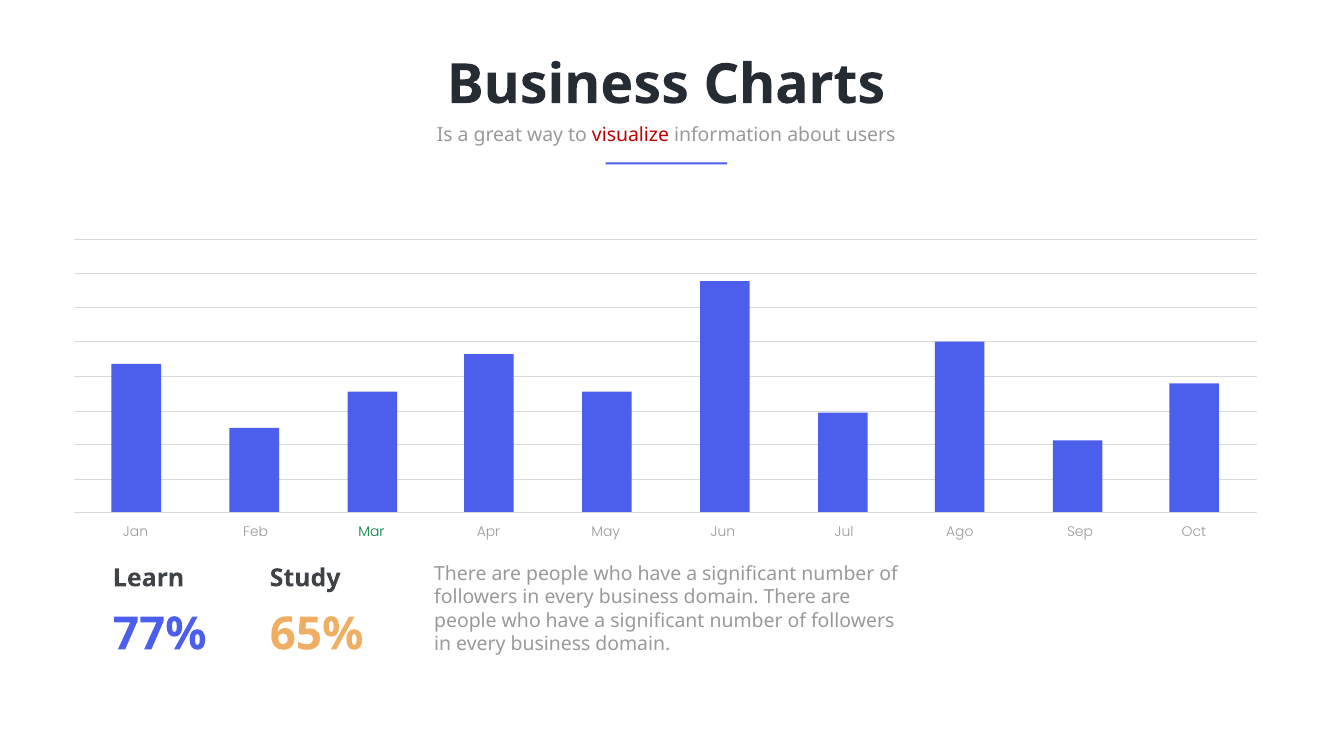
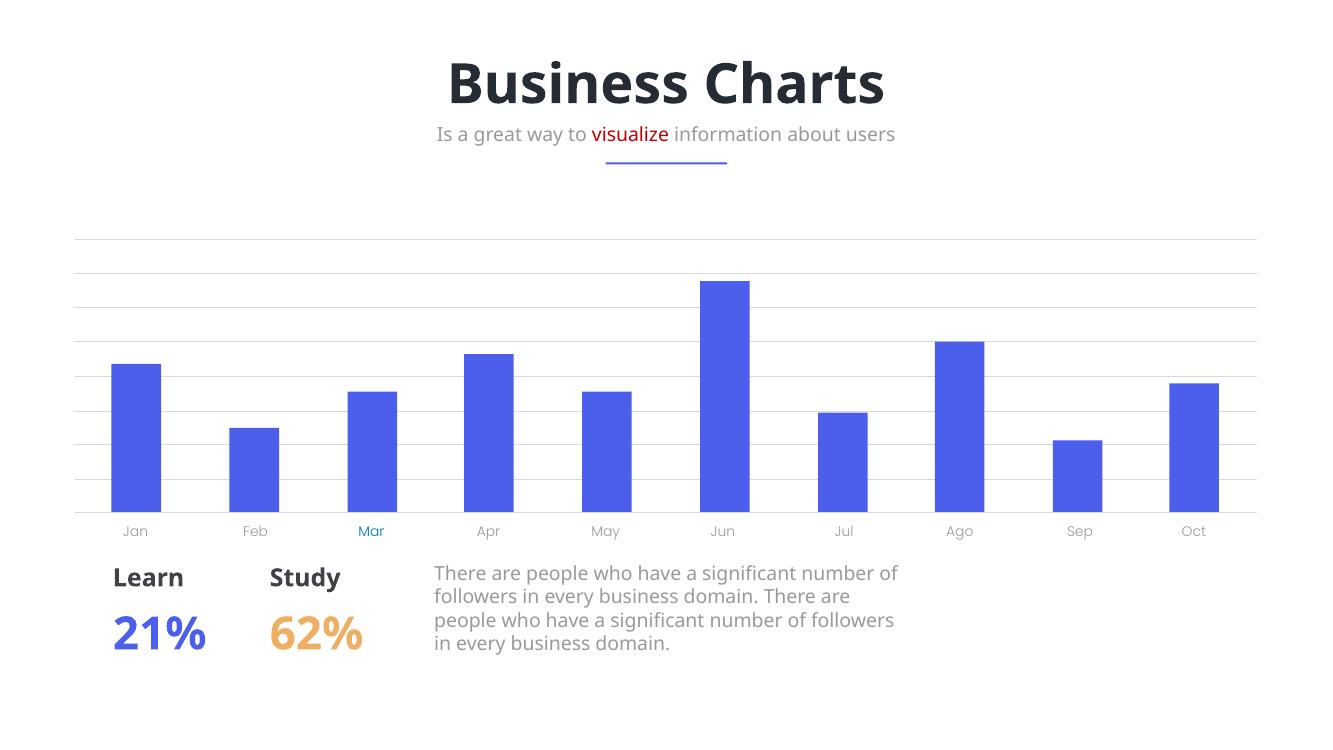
Mar colour: green -> blue
77%: 77% -> 21%
65%: 65% -> 62%
